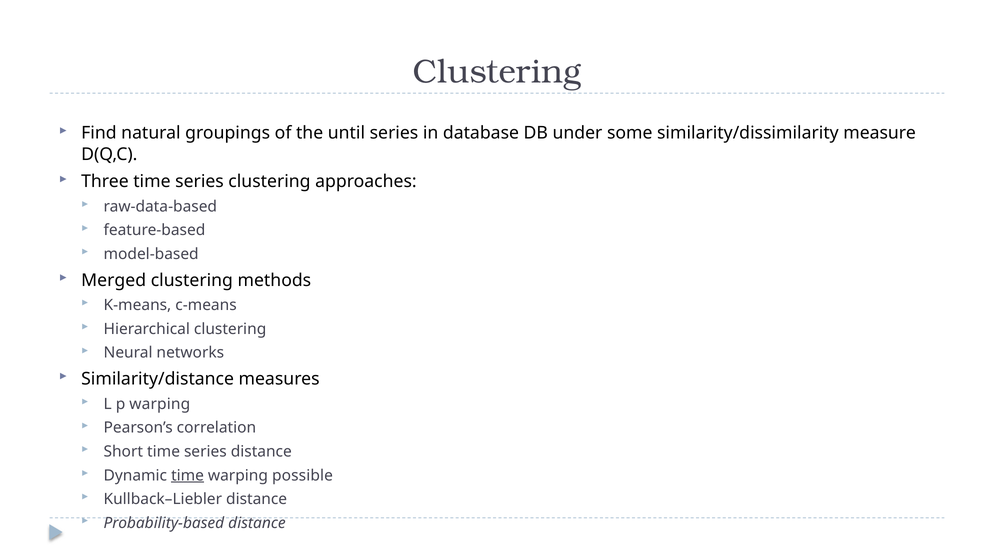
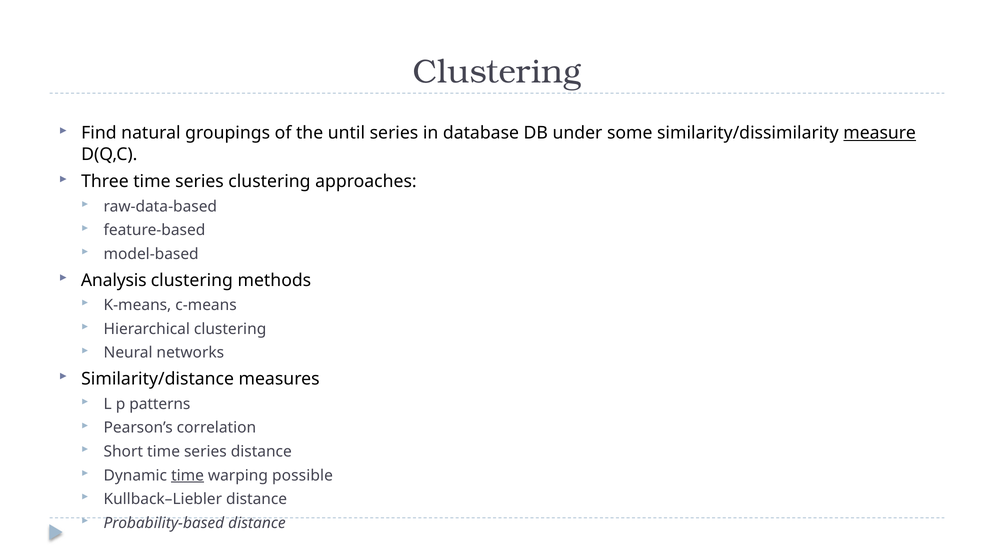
measure underline: none -> present
Merged: Merged -> Analysis
p warping: warping -> patterns
